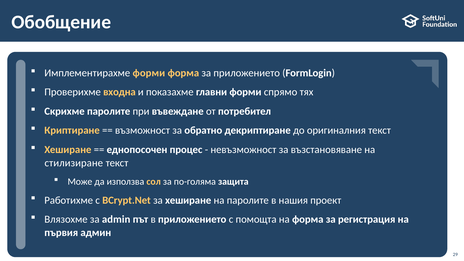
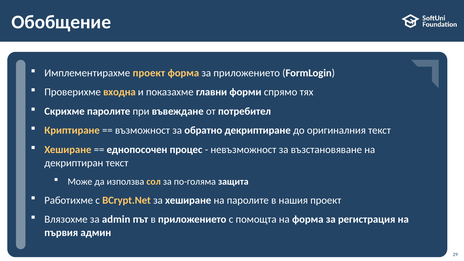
Имплементирахме форми: форми -> проект
стилизиране: стилизиране -> декриптиран
